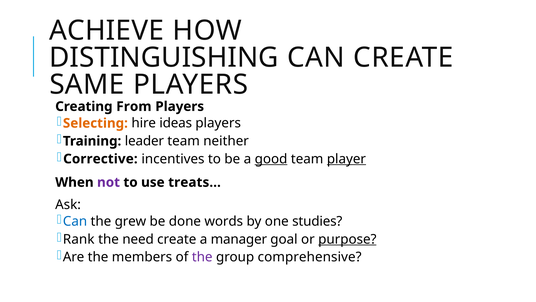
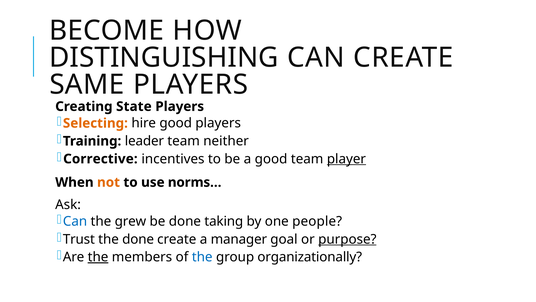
ACHIEVE: ACHIEVE -> BECOME
From: From -> State
hire ideas: ideas -> good
good at (271, 159) underline: present -> none
not colour: purple -> orange
treats…: treats… -> norms…
words: words -> taking
studies: studies -> people
Rank: Rank -> Trust
the need: need -> done
the at (98, 257) underline: none -> present
the at (202, 257) colour: purple -> blue
comprehensive: comprehensive -> organizationally
